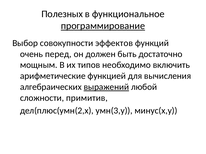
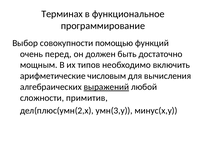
Полезных: Полезных -> Терминах
программирование underline: present -> none
эффектов: эффектов -> помощью
функцией: функцией -> числовым
